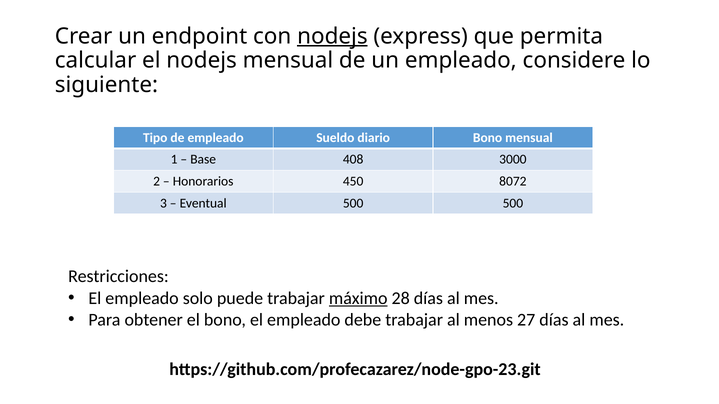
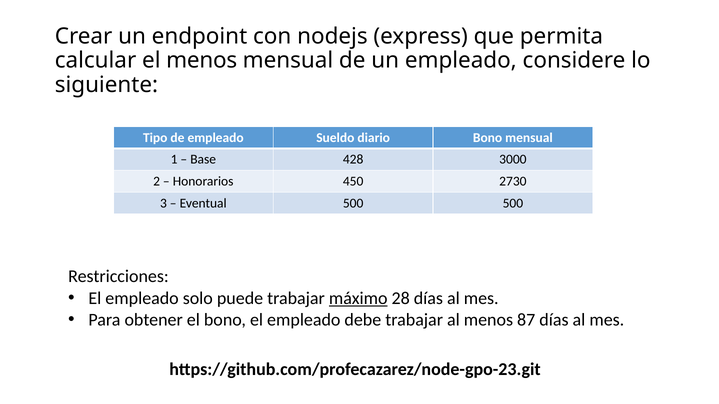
nodejs at (332, 36) underline: present -> none
el nodejs: nodejs -> menos
408: 408 -> 428
8072: 8072 -> 2730
27: 27 -> 87
